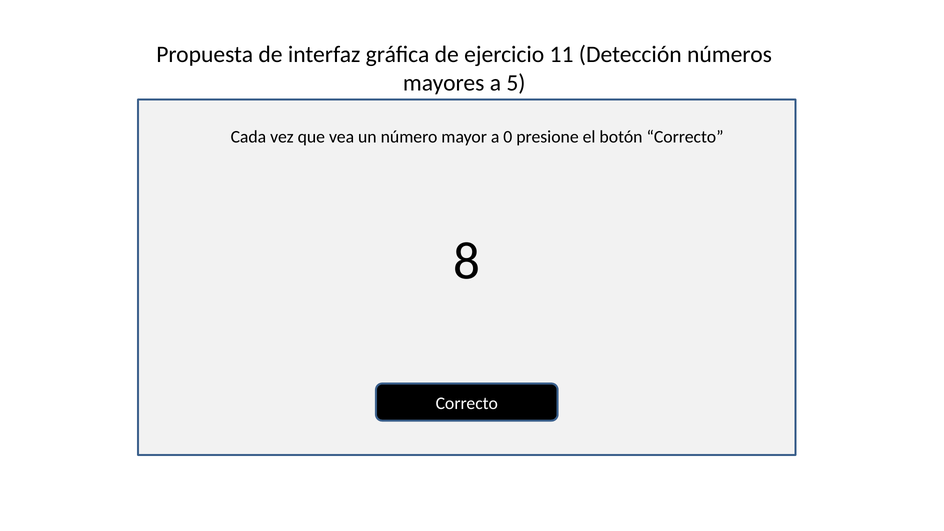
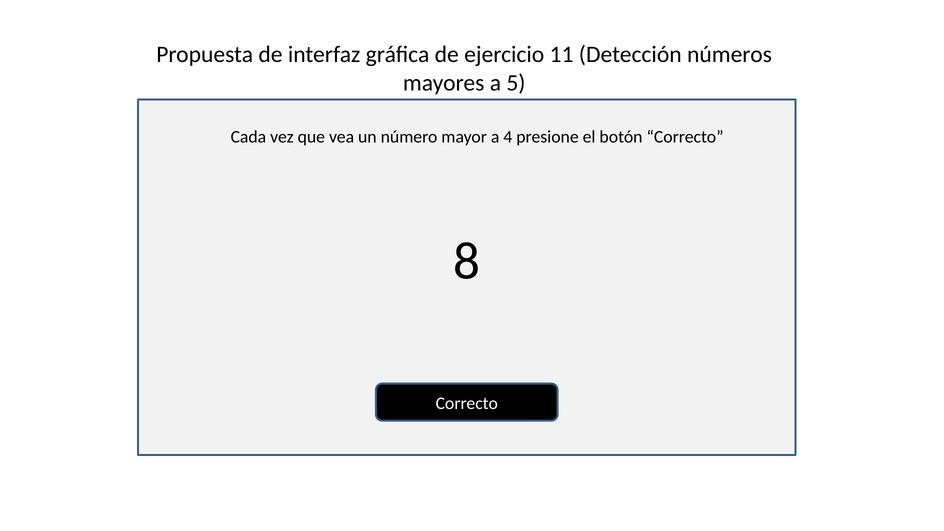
0: 0 -> 4
